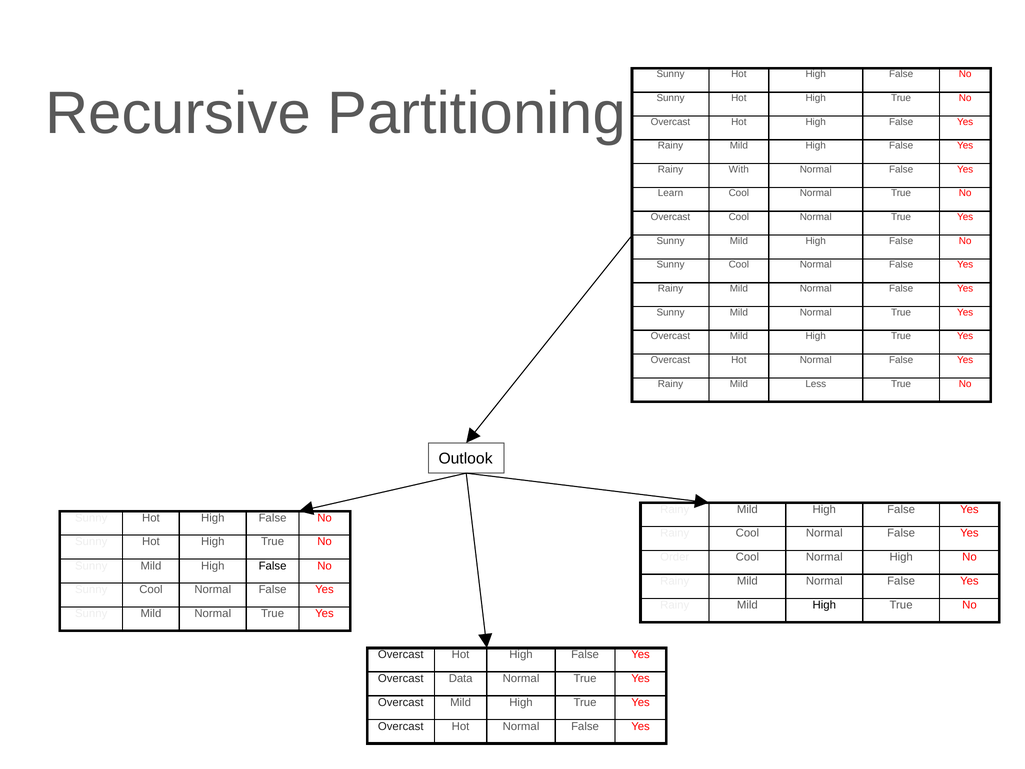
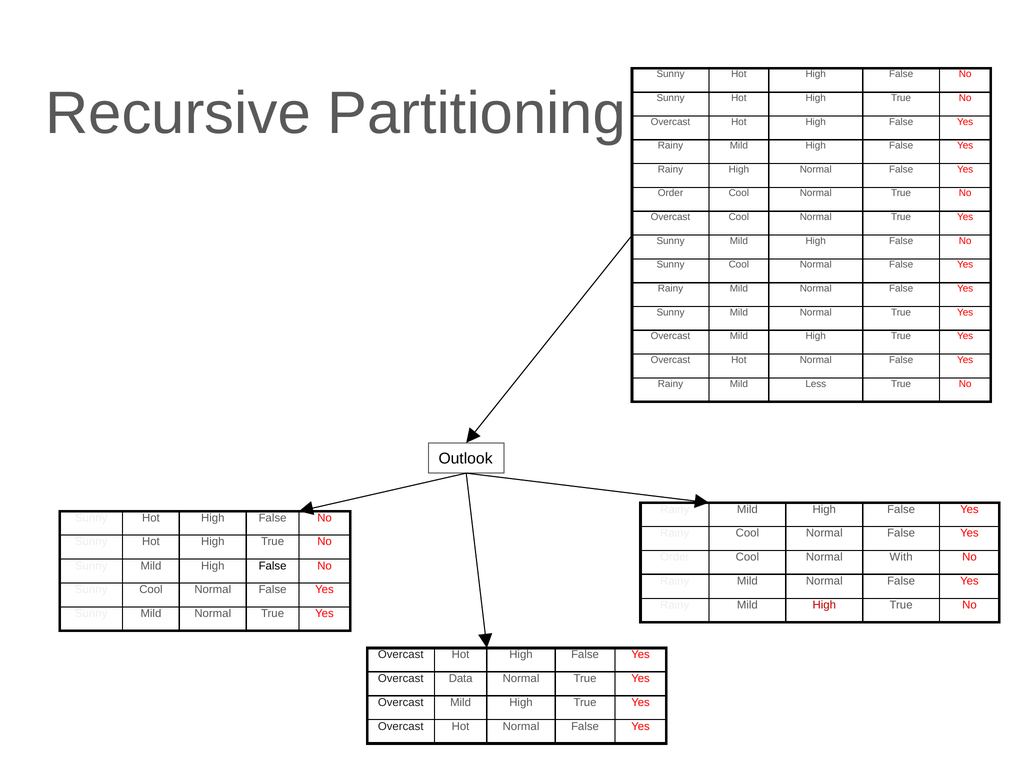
Rainy With: With -> High
Learn at (671, 193): Learn -> Order
Normal High: High -> With
High at (824, 605) colour: black -> red
